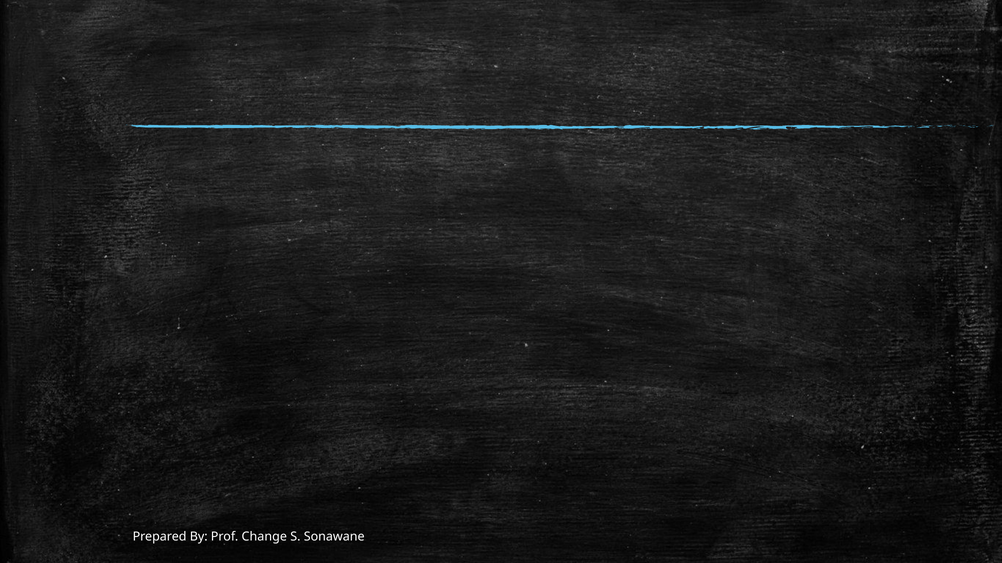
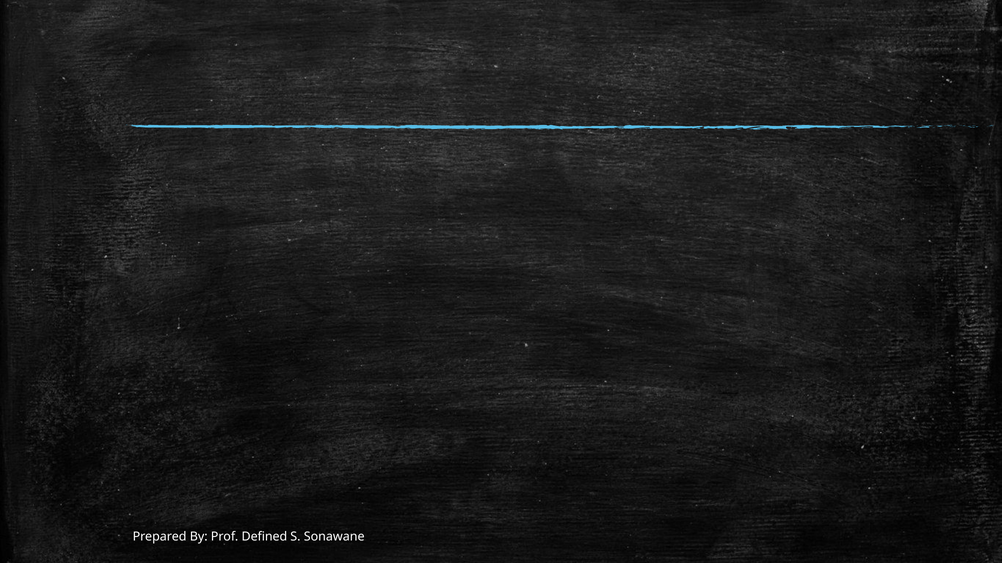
Change: Change -> Defined
